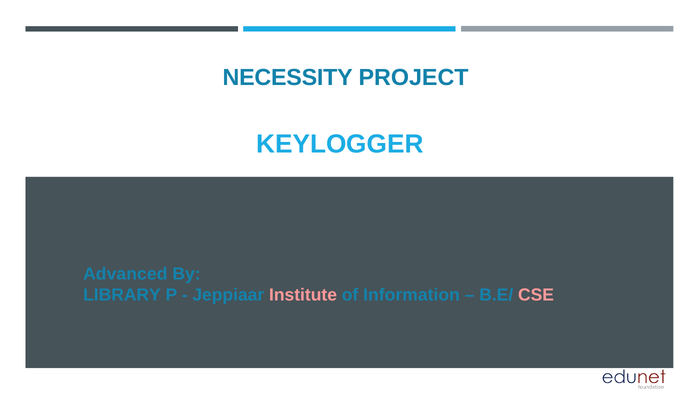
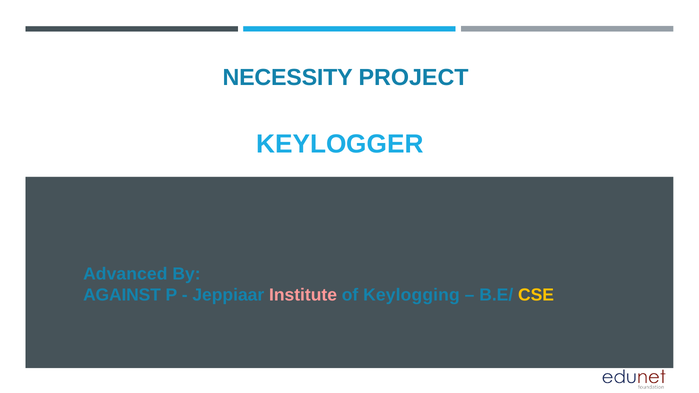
LIBRARY: LIBRARY -> AGAINST
Information: Information -> Keylogging
CSE colour: pink -> yellow
